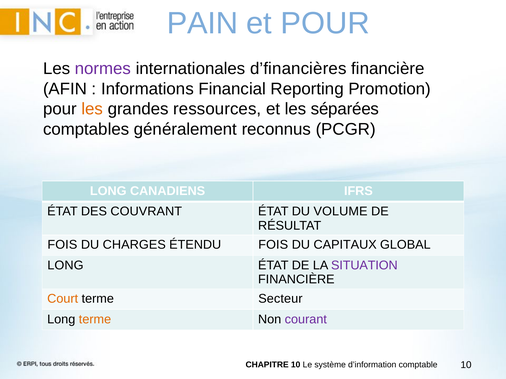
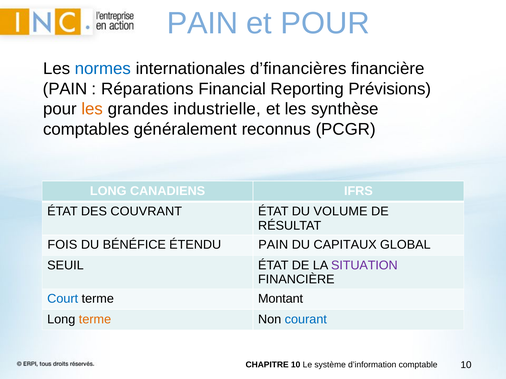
normes colour: purple -> blue
AFIN at (65, 89): AFIN -> PAIN
Informations: Informations -> Réparations
Promotion: Promotion -> Prévisions
ressources: ressources -> industrielle
séparées: séparées -> synthèse
CHARGES: CHARGES -> BÉNÉFICE
ÉTENDU FOIS: FOIS -> PAIN
LONG at (65, 266): LONG -> SEUIL
Court colour: orange -> blue
Secteur: Secteur -> Montant
courant colour: purple -> blue
